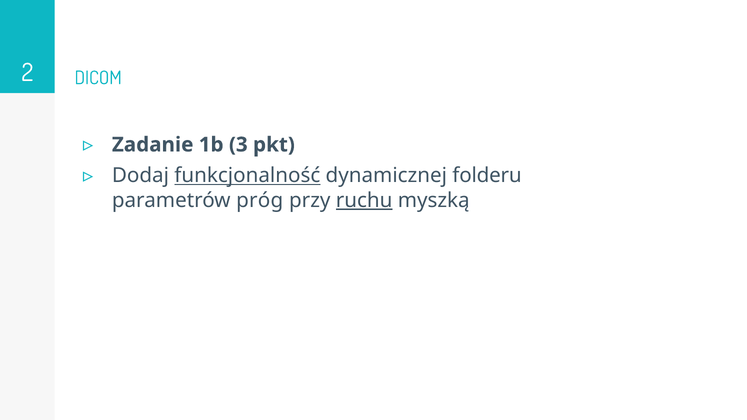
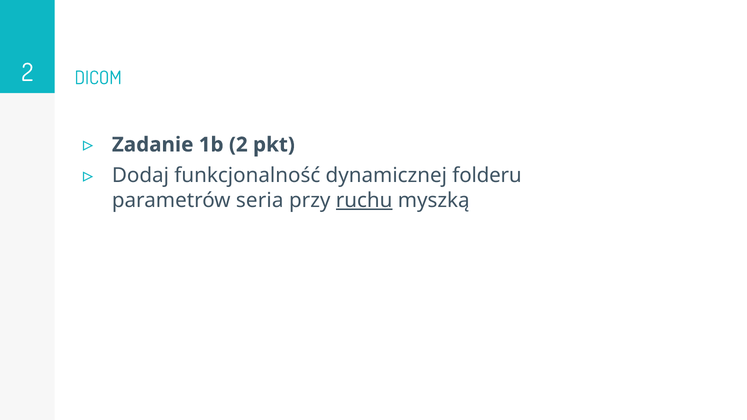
1b 3: 3 -> 2
funkcjonalność underline: present -> none
próg: próg -> seria
